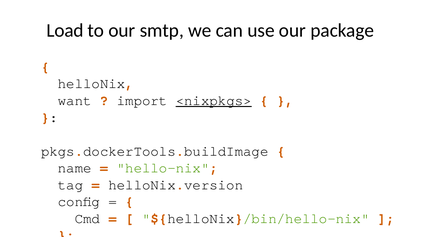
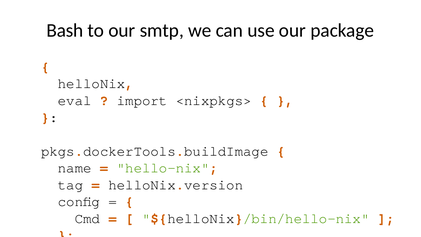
Load: Load -> Bash
want: want -> eval
<nixpkgs> underline: present -> none
